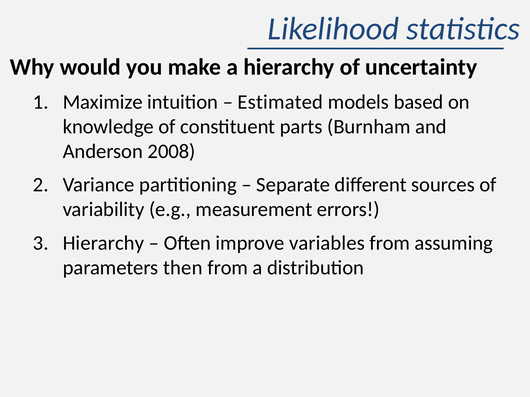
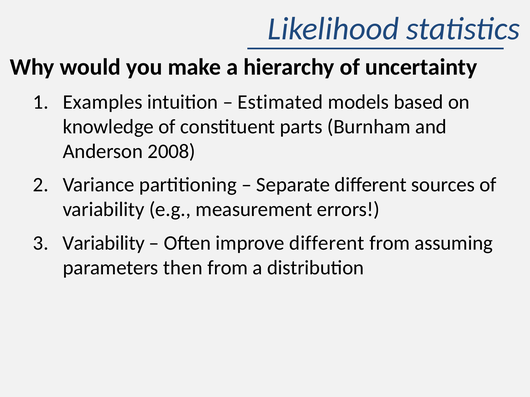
Maximize: Maximize -> Examples
Hierarchy at (103, 243): Hierarchy -> Variability
improve variables: variables -> different
